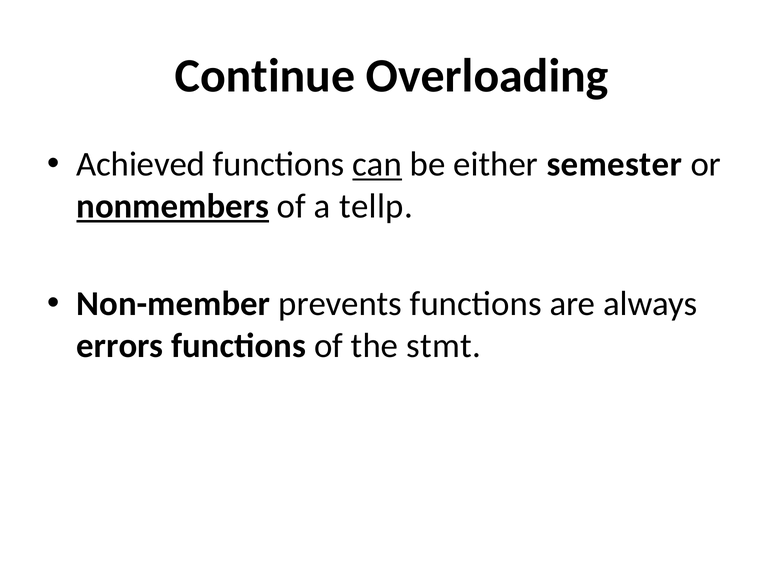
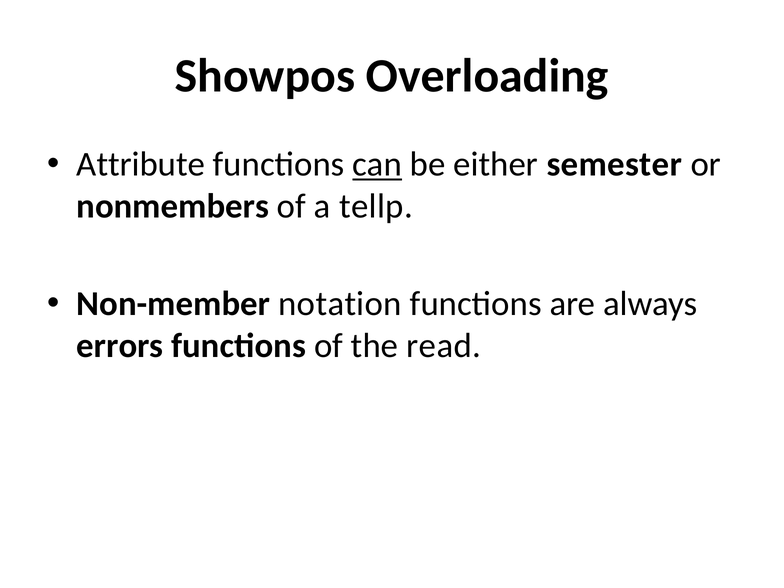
Continue: Continue -> Showpos
Achieved: Achieved -> Attribute
nonmembers underline: present -> none
prevents: prevents -> notation
stmt: stmt -> read
